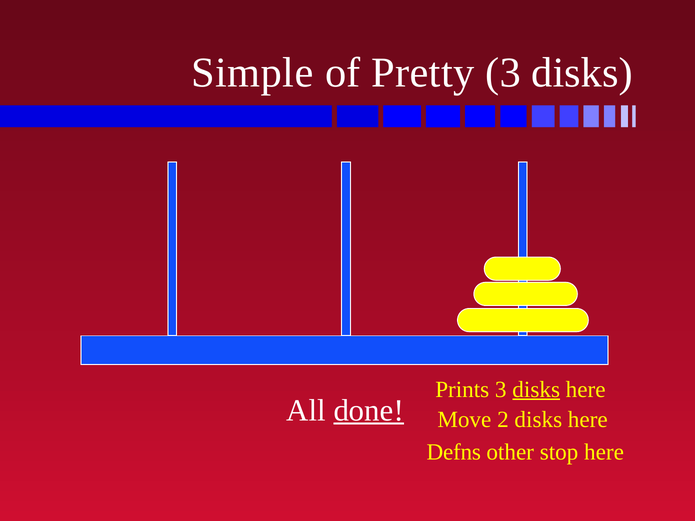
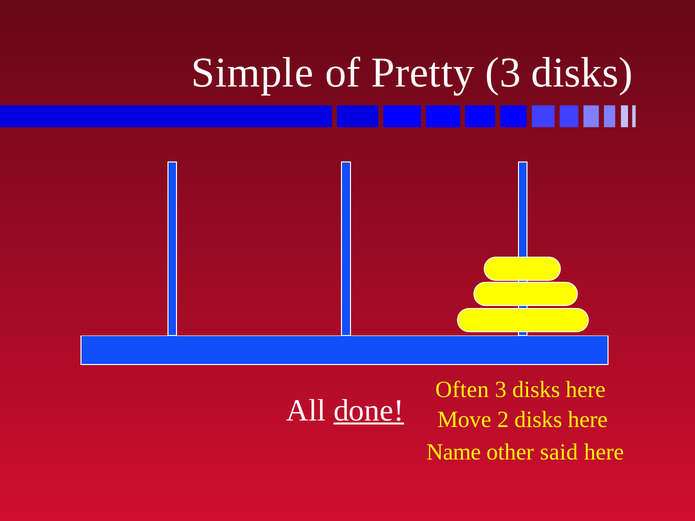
Prints: Prints -> Often
disks at (536, 390) underline: present -> none
Defns: Defns -> Name
stop: stop -> said
